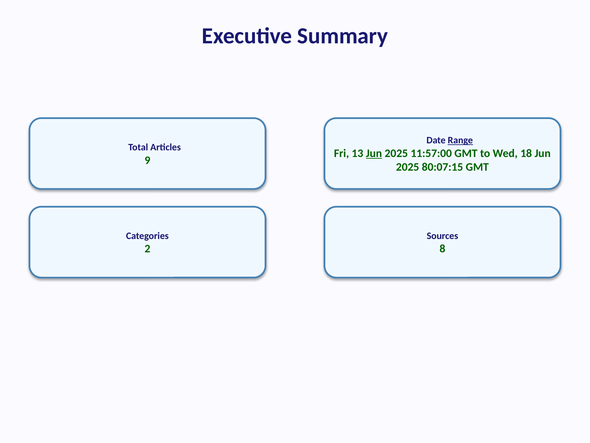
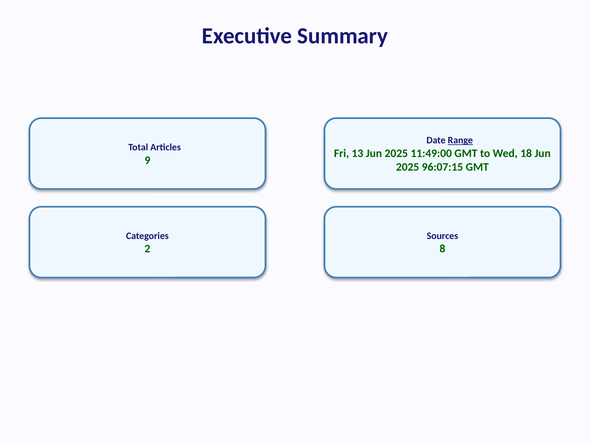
Jun at (374, 153) underline: present -> none
11:57:00: 11:57:00 -> 11:49:00
80:07:15: 80:07:15 -> 96:07:15
